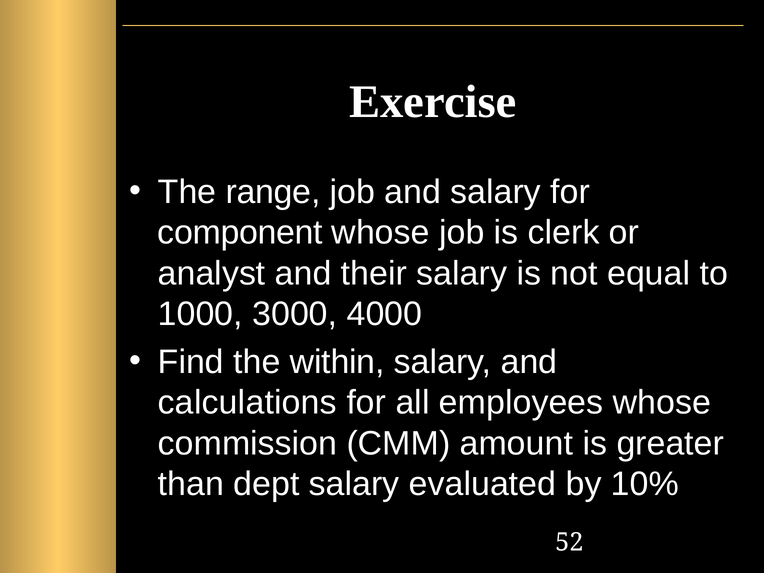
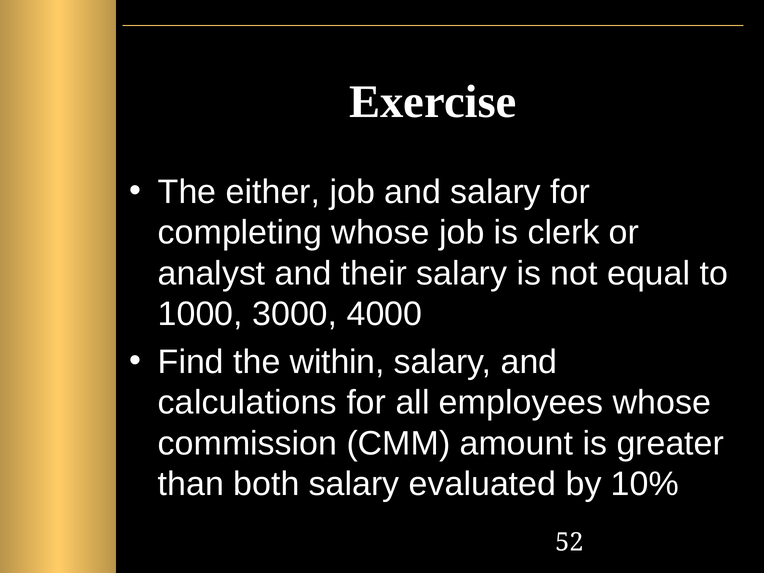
range: range -> either
component: component -> completing
dept: dept -> both
